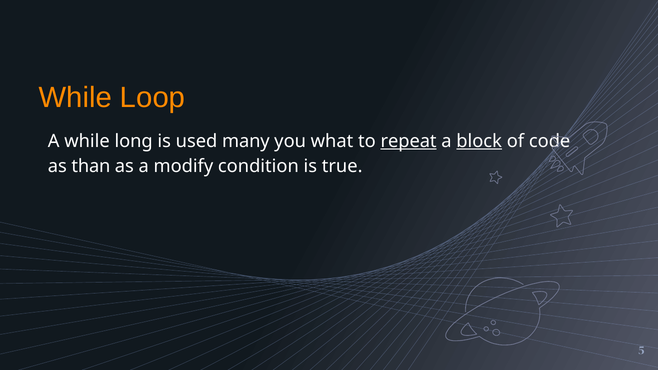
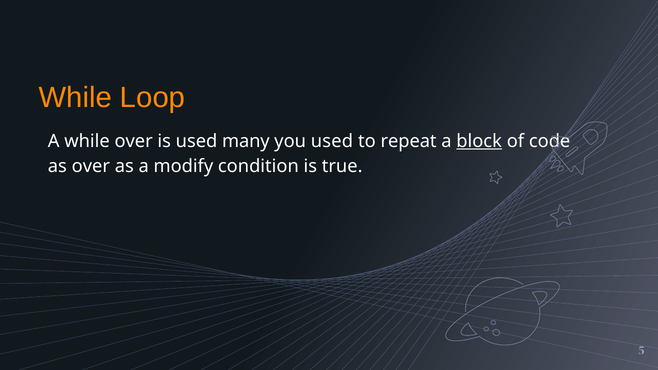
while long: long -> over
you what: what -> used
repeat underline: present -> none
as than: than -> over
